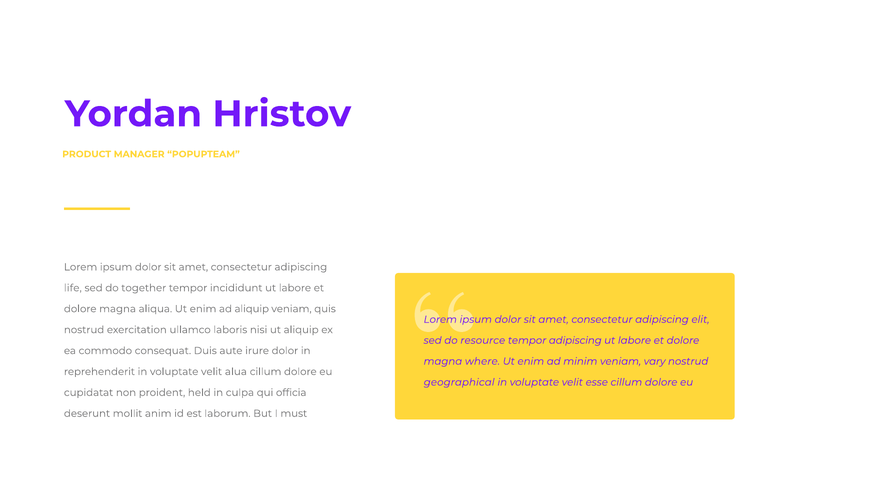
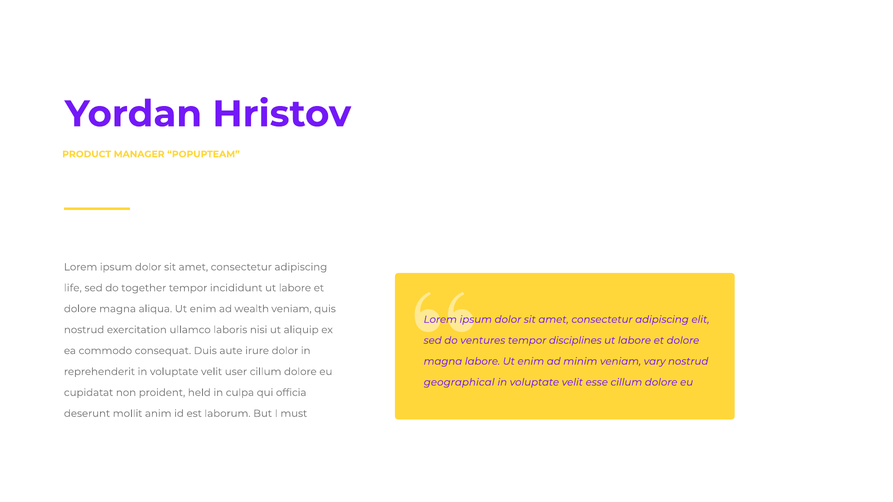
ad aliquip: aliquip -> wealth
resource: resource -> ventures
tempor adipiscing: adipiscing -> disciplines
magna where: where -> labore
alua: alua -> user
